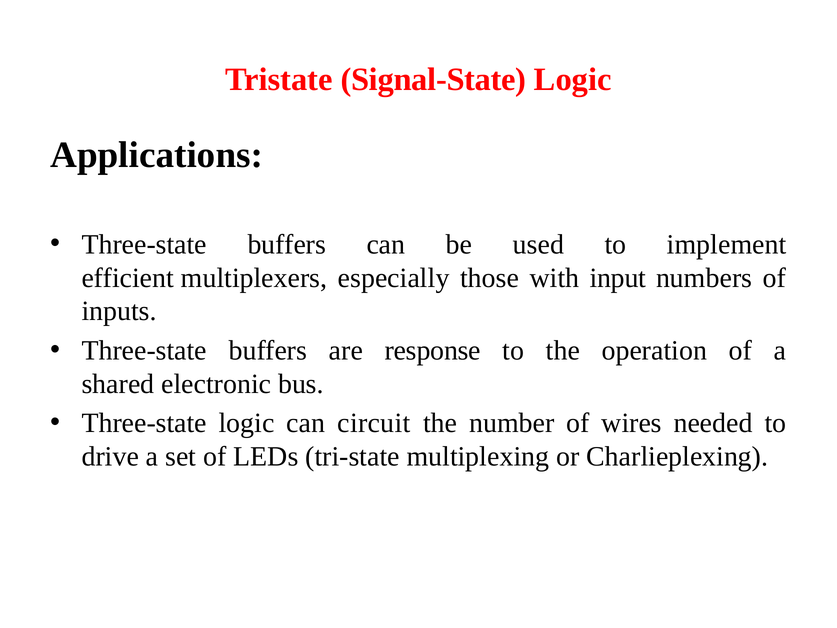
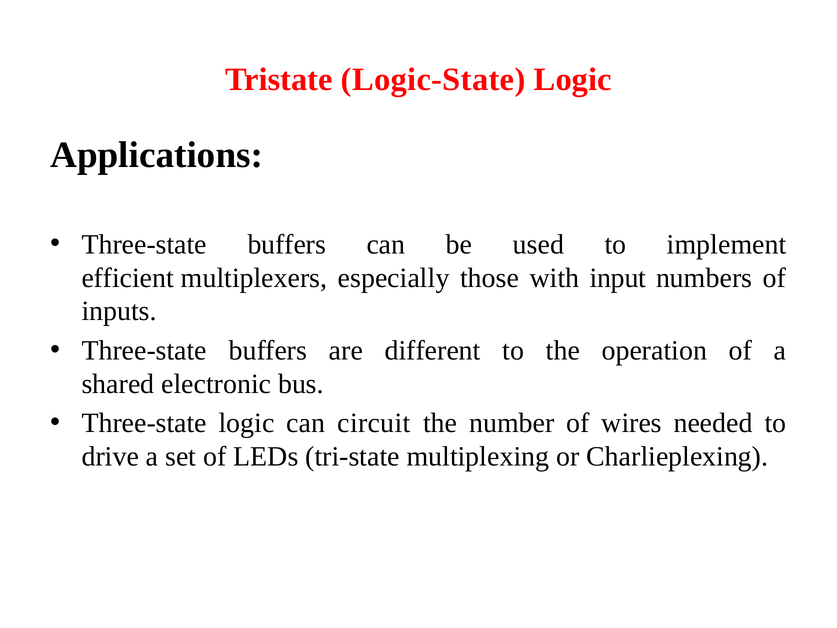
Signal-State: Signal-State -> Logic-State
response: response -> different
